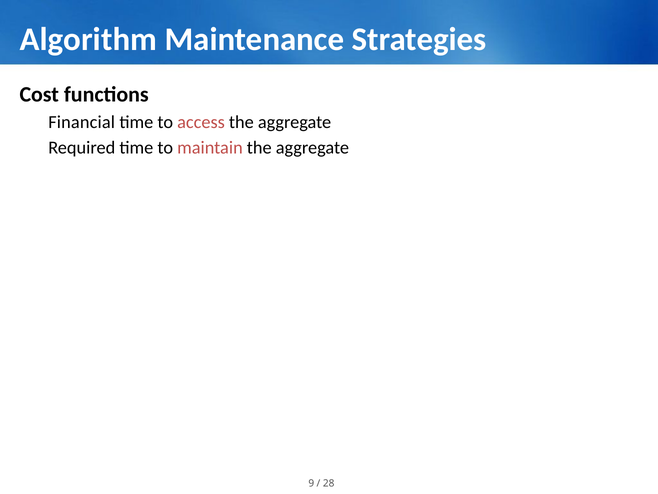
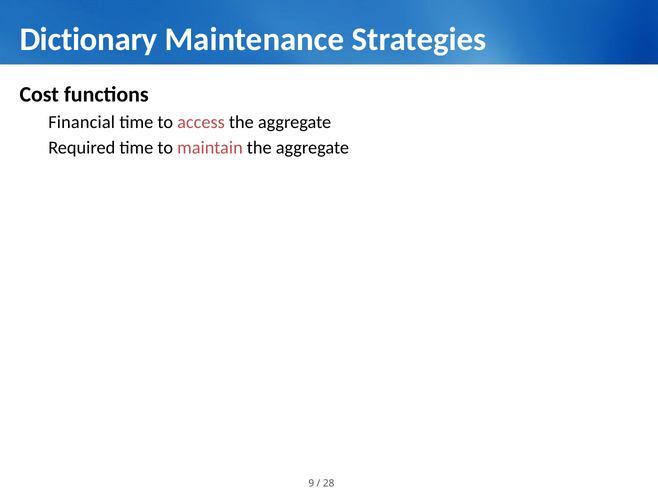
Algorithm: Algorithm -> Dictionary
